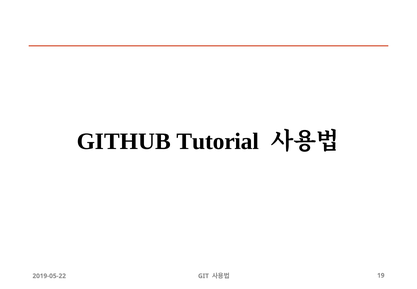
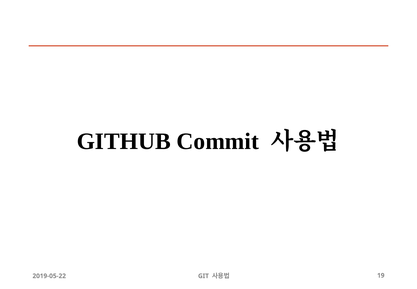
Tutorial: Tutorial -> Commit
